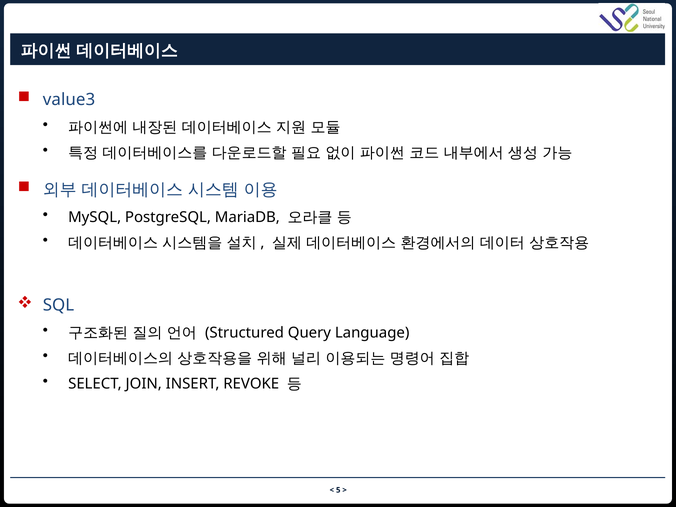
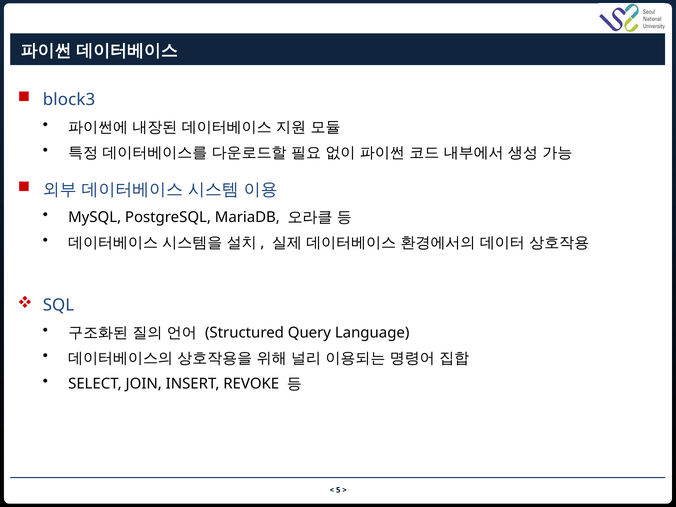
value3: value3 -> block3
